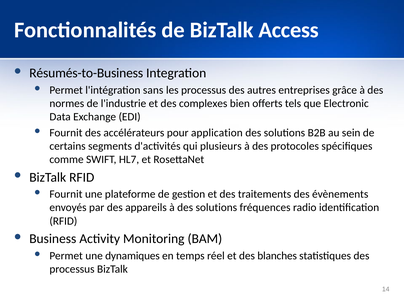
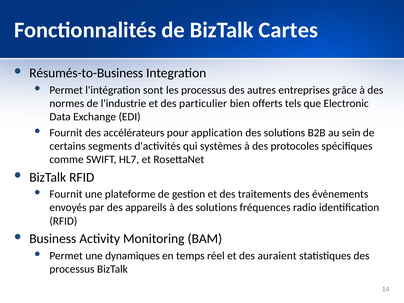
Access: Access -> Cartes
sans: sans -> sont
complexes: complexes -> particulier
plusieurs: plusieurs -> systèmes
blanches: blanches -> auraient
